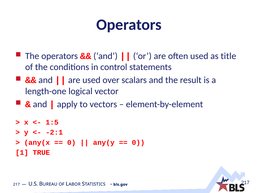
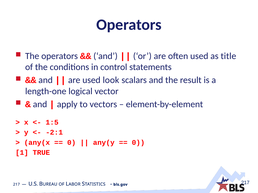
over: over -> look
